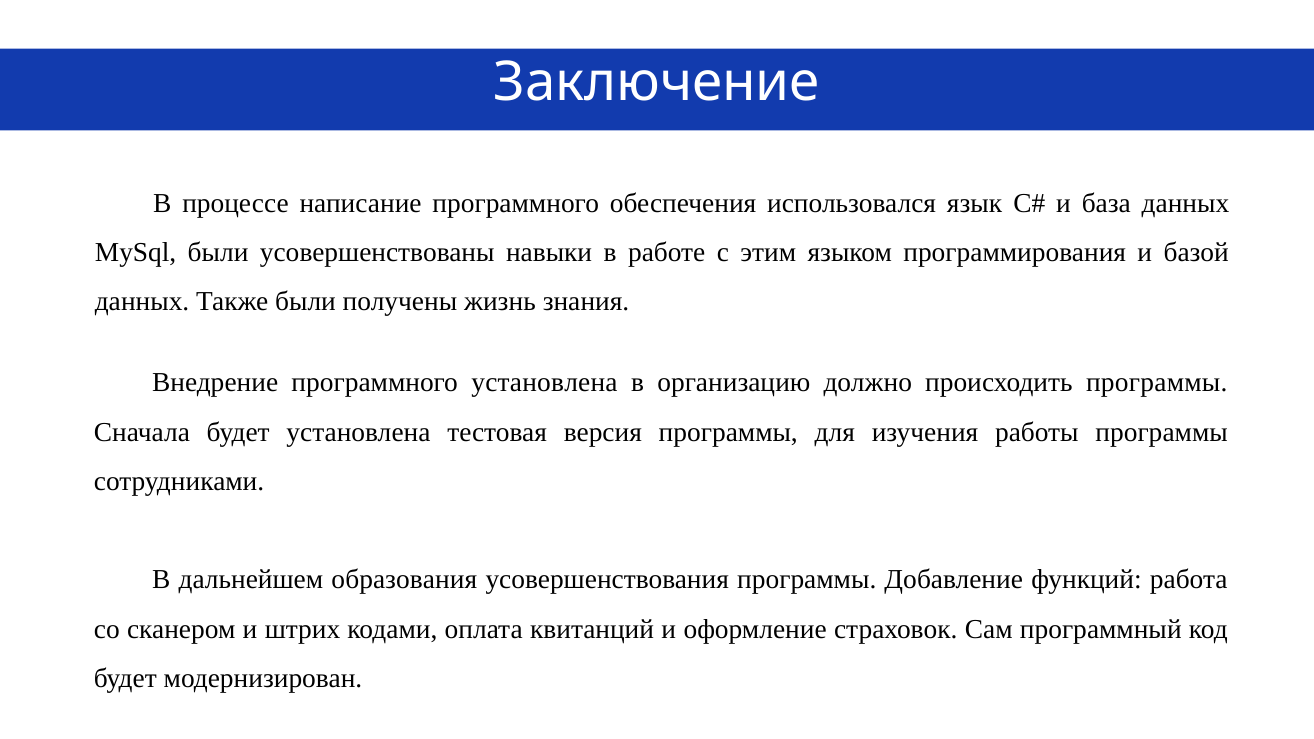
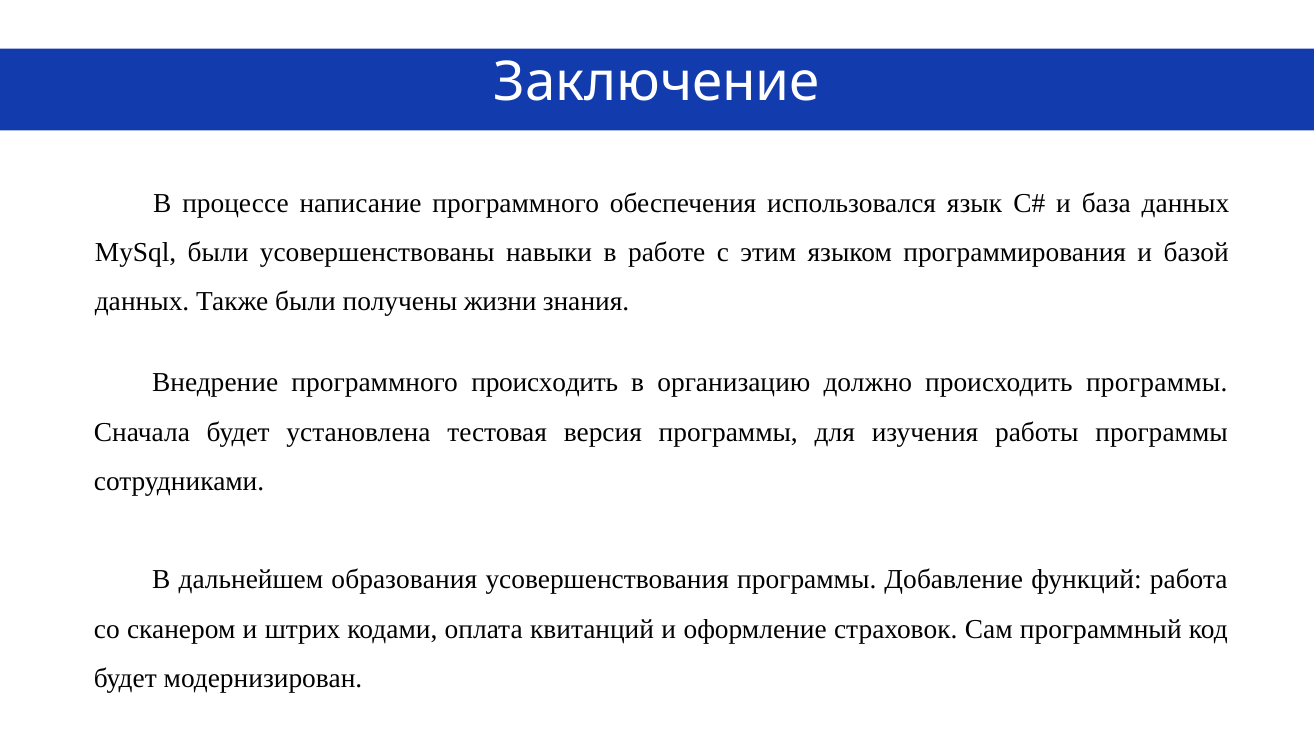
жизнь: жизнь -> жизни
программного установлена: установлена -> происходить
